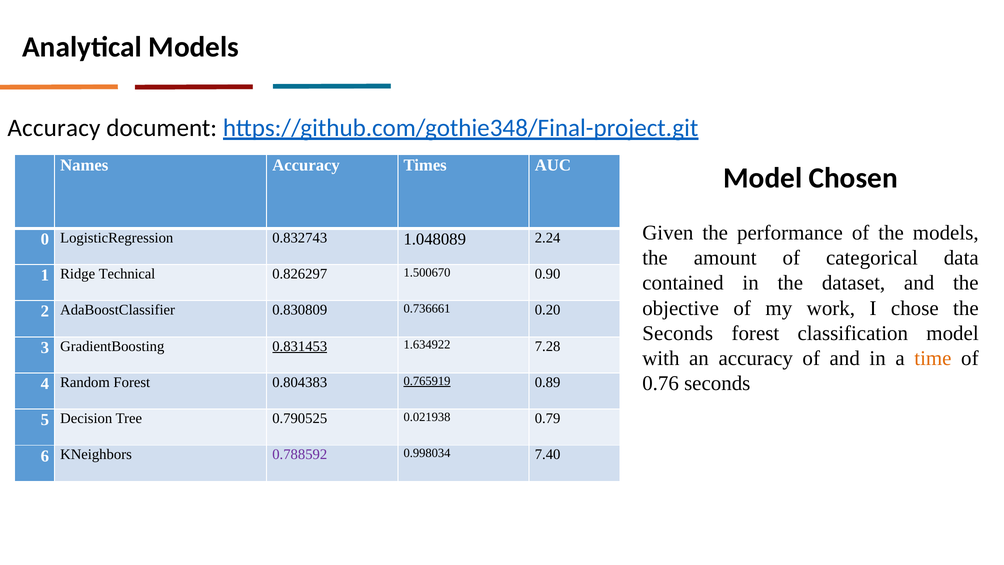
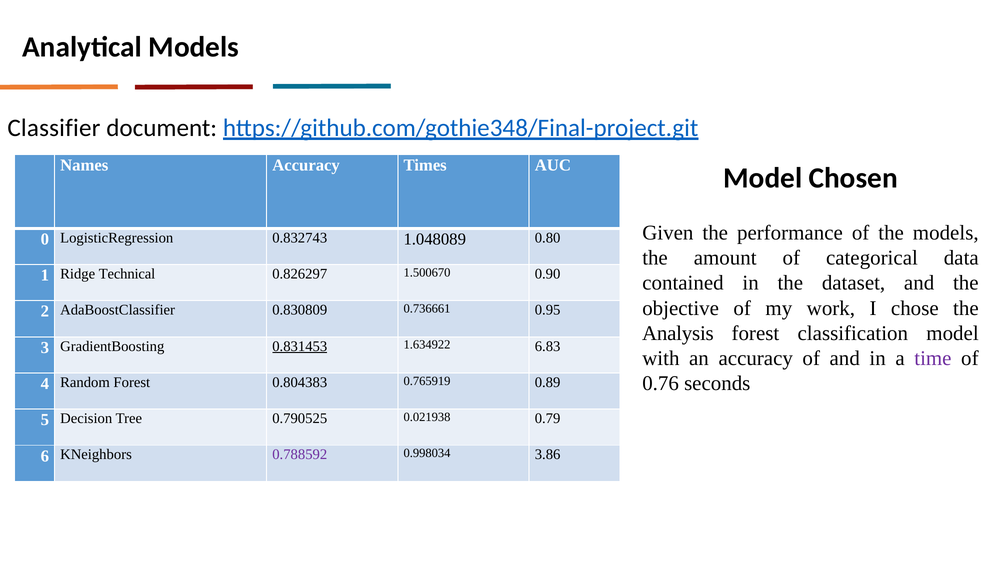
Accuracy at (54, 128): Accuracy -> Classifier
2.24: 2.24 -> 0.80
0.20: 0.20 -> 0.95
Seconds at (678, 333): Seconds -> Analysis
7.28: 7.28 -> 6.83
time colour: orange -> purple
0.765919 underline: present -> none
7.40: 7.40 -> 3.86
